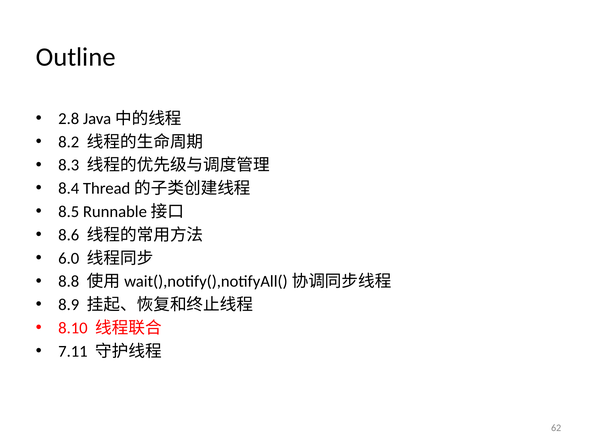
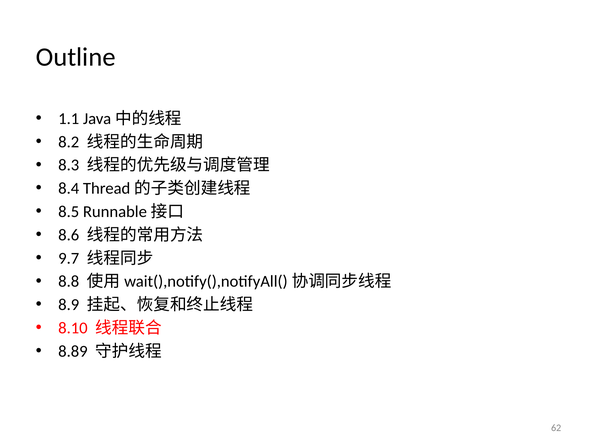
2.8: 2.8 -> 1.1
6.0: 6.0 -> 9.7
7.11: 7.11 -> 8.89
